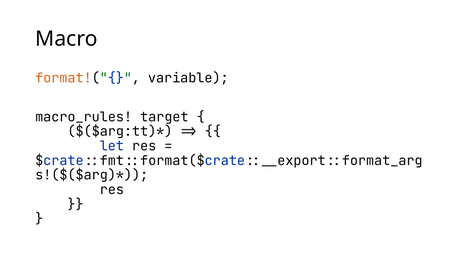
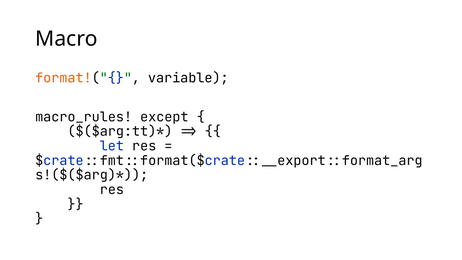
target: target -> except
